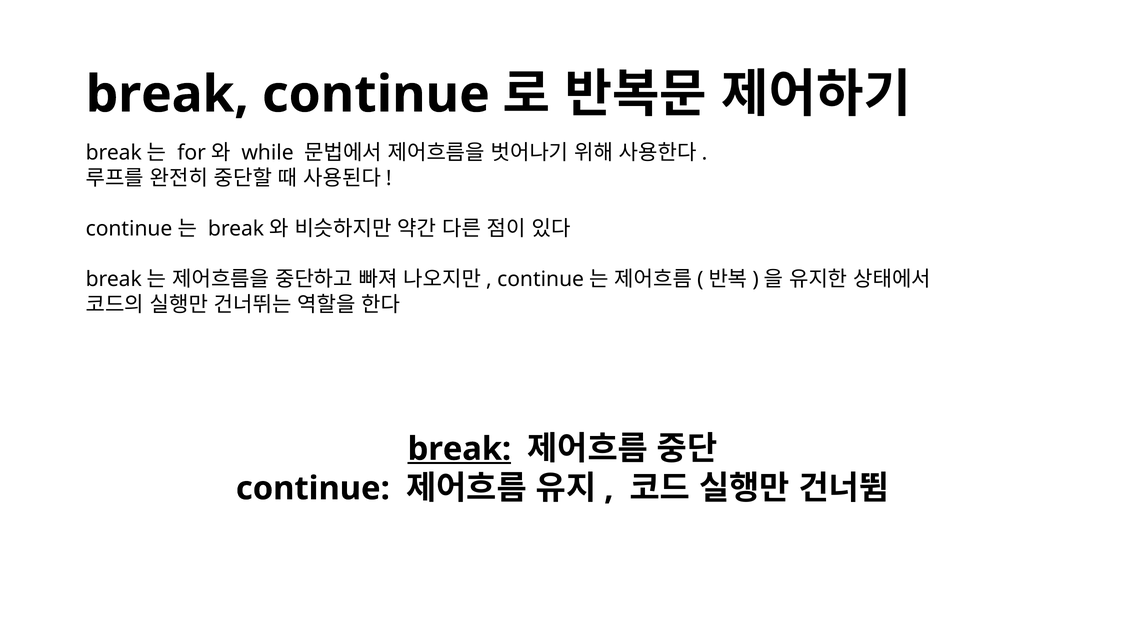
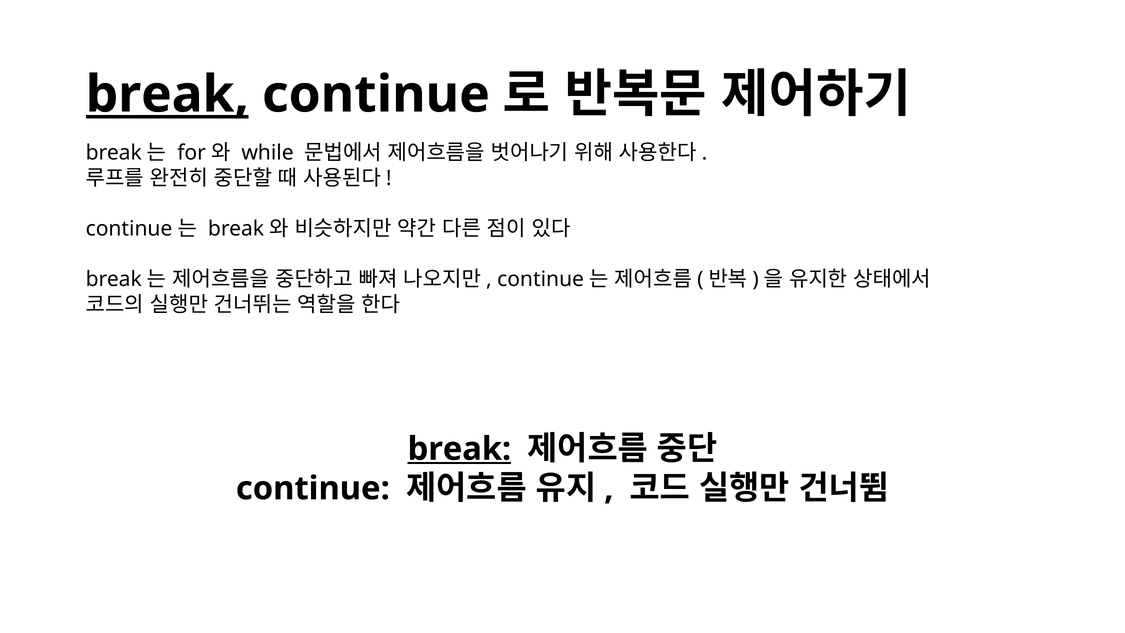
break at (167, 95) underline: none -> present
